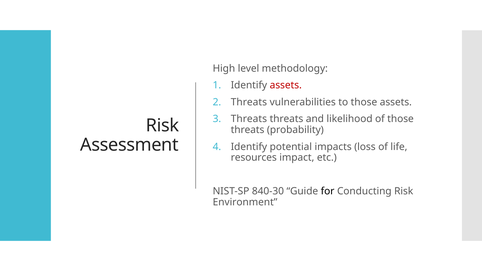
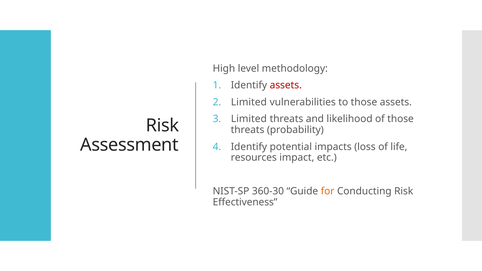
Threats at (249, 102): Threats -> Limited
Threats at (249, 119): Threats -> Limited
840-30: 840-30 -> 360-30
for colour: black -> orange
Environment: Environment -> Effectiveness
